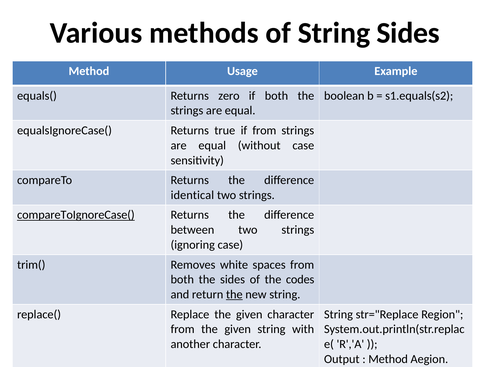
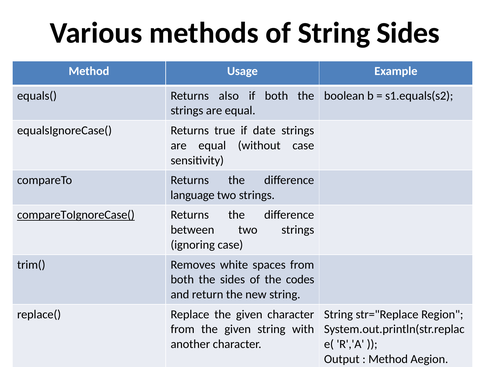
zero: zero -> also
if from: from -> date
identical: identical -> language
the at (234, 294) underline: present -> none
